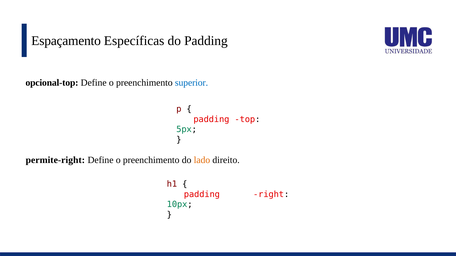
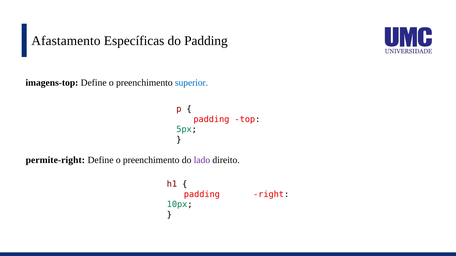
Espaçamento: Espaçamento -> Afastamento
opcional-top: opcional-top -> imagens-top
lado colour: orange -> purple
